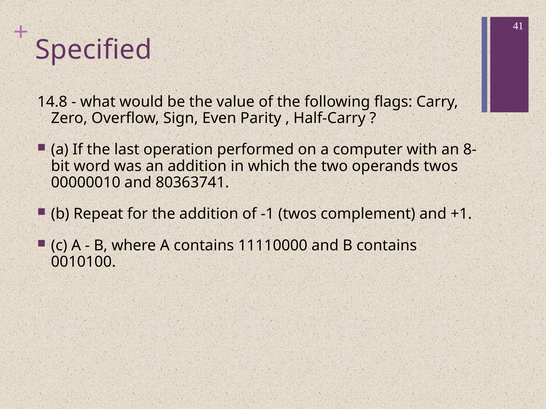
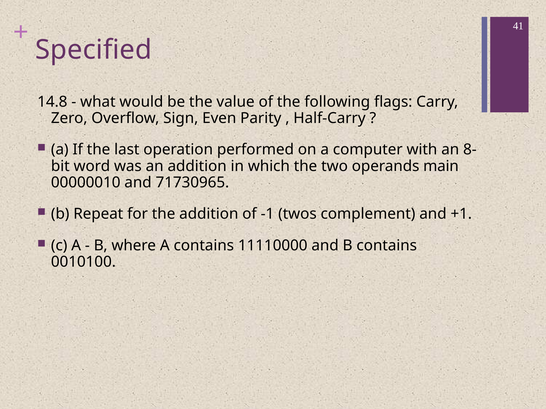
operands twos: twos -> main
80363741: 80363741 -> 71730965
